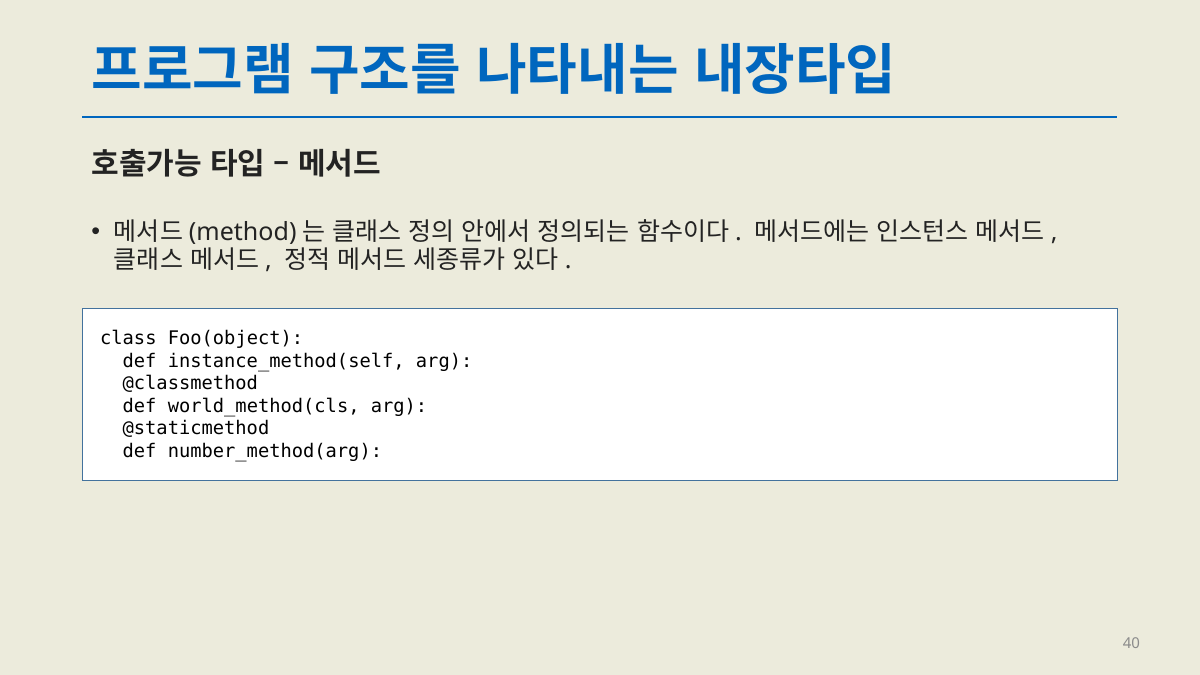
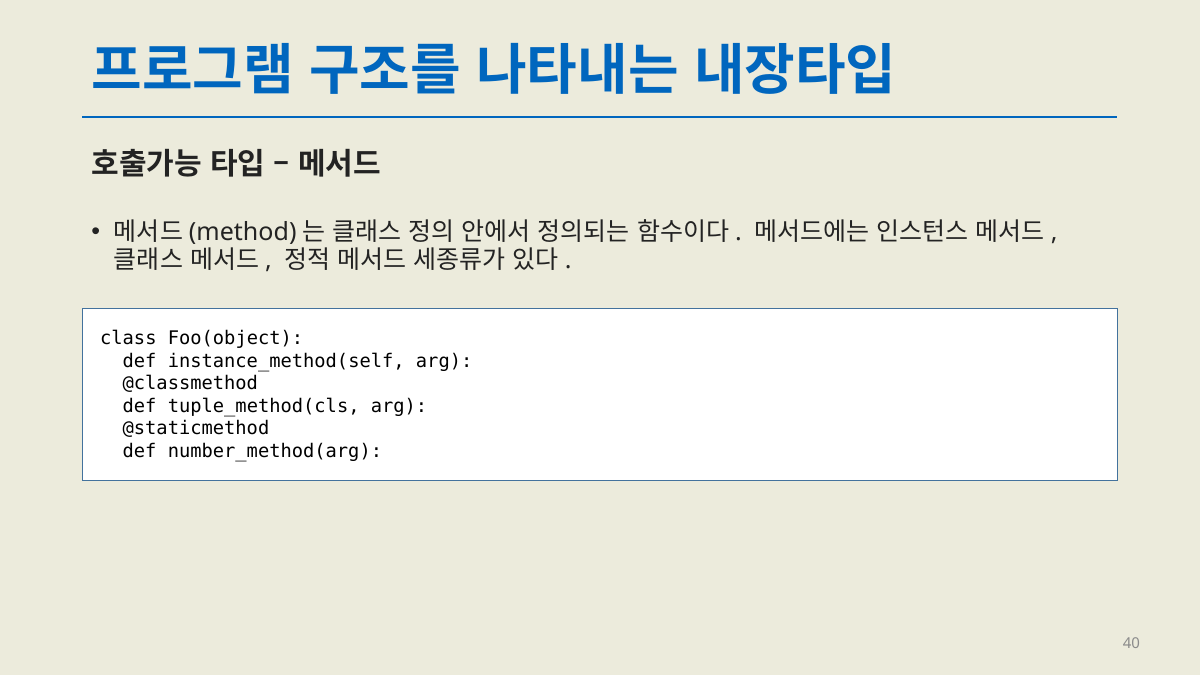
world_method(cls: world_method(cls -> tuple_method(cls
